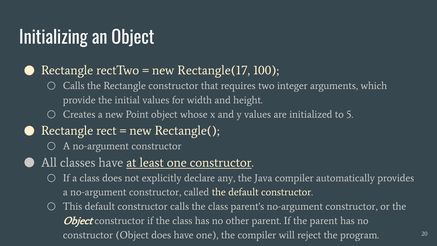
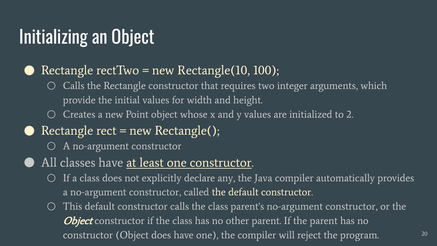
Rectangle(17: Rectangle(17 -> Rectangle(10
5: 5 -> 2
